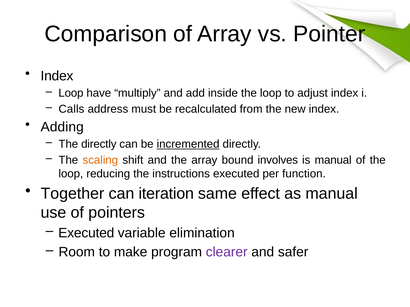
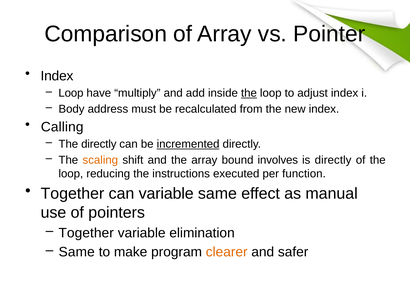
the at (249, 93) underline: none -> present
Calls: Calls -> Body
Adding: Adding -> Calling
is manual: manual -> directly
can iteration: iteration -> variable
Executed at (86, 233): Executed -> Together
Room at (77, 252): Room -> Same
clearer colour: purple -> orange
